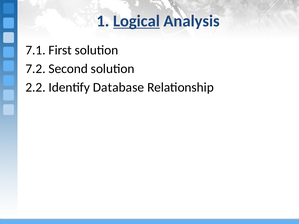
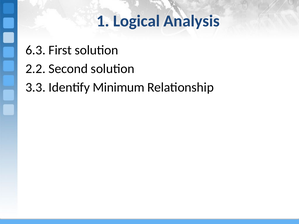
Logical underline: present -> none
7.1: 7.1 -> 6.3
7.2: 7.2 -> 2.2
2.2: 2.2 -> 3.3
Database: Database -> Minimum
